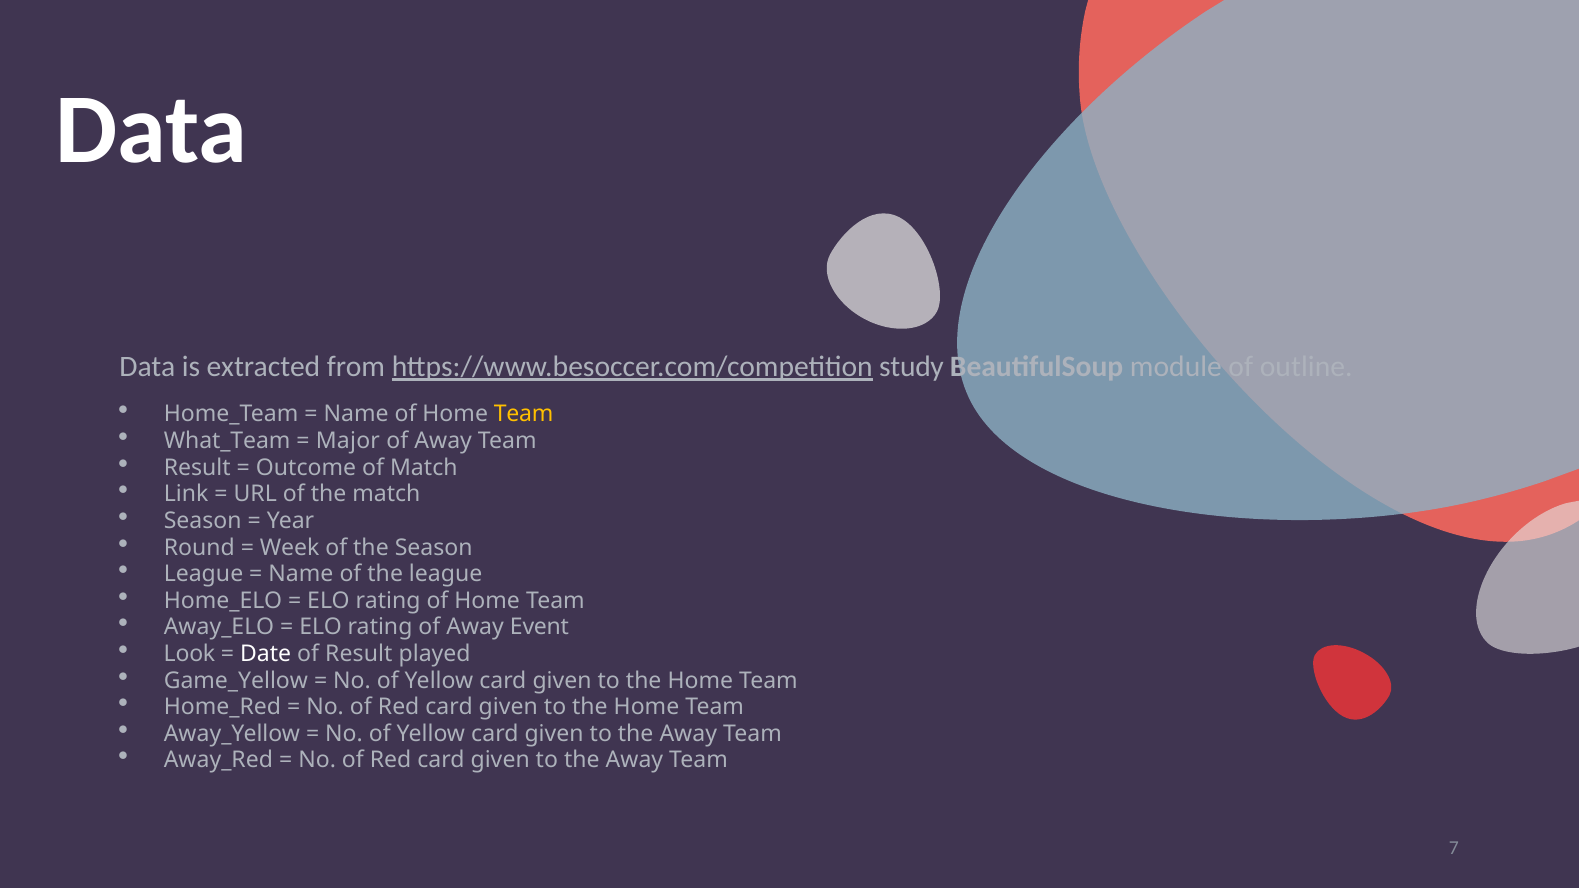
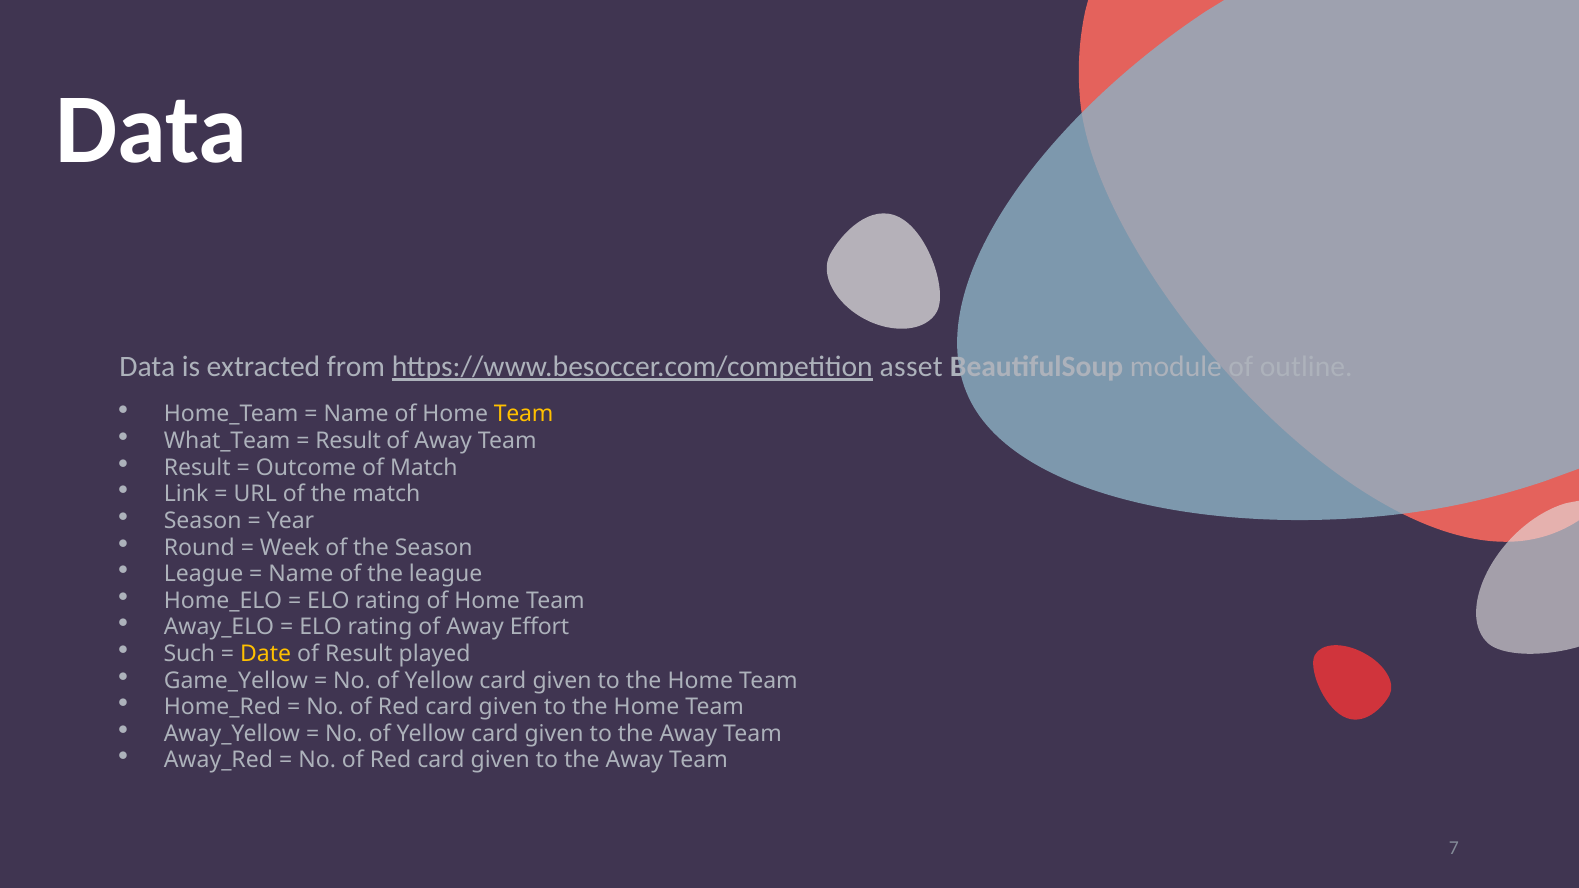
study: study -> asset
Major at (348, 441): Major -> Result
Event: Event -> Effort
Look: Look -> Such
Date colour: white -> yellow
